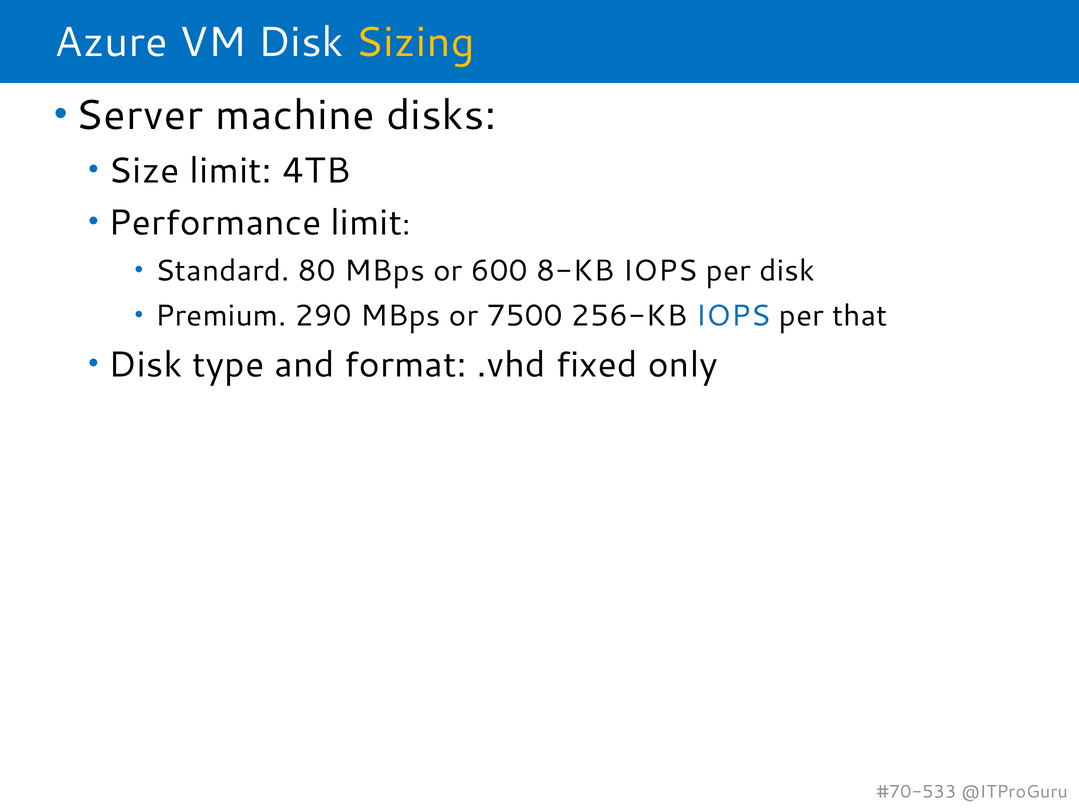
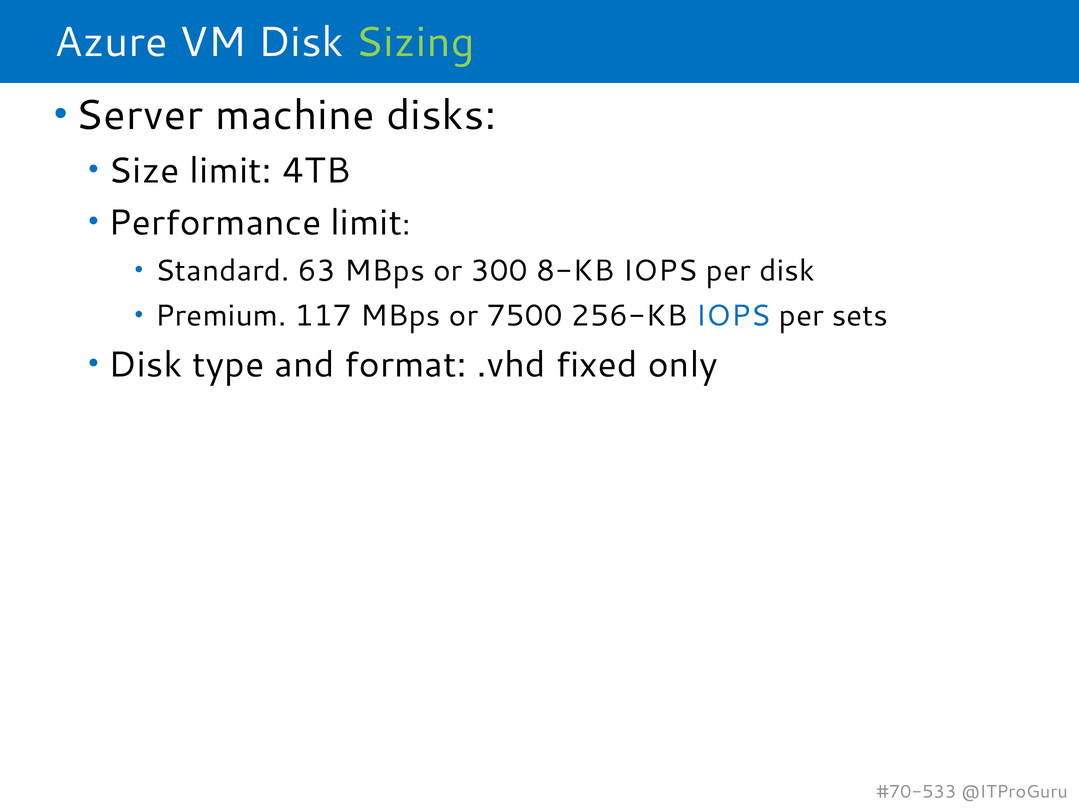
Sizing colour: yellow -> light green
80: 80 -> 63
600: 600 -> 300
290: 290 -> 117
that: that -> sets
